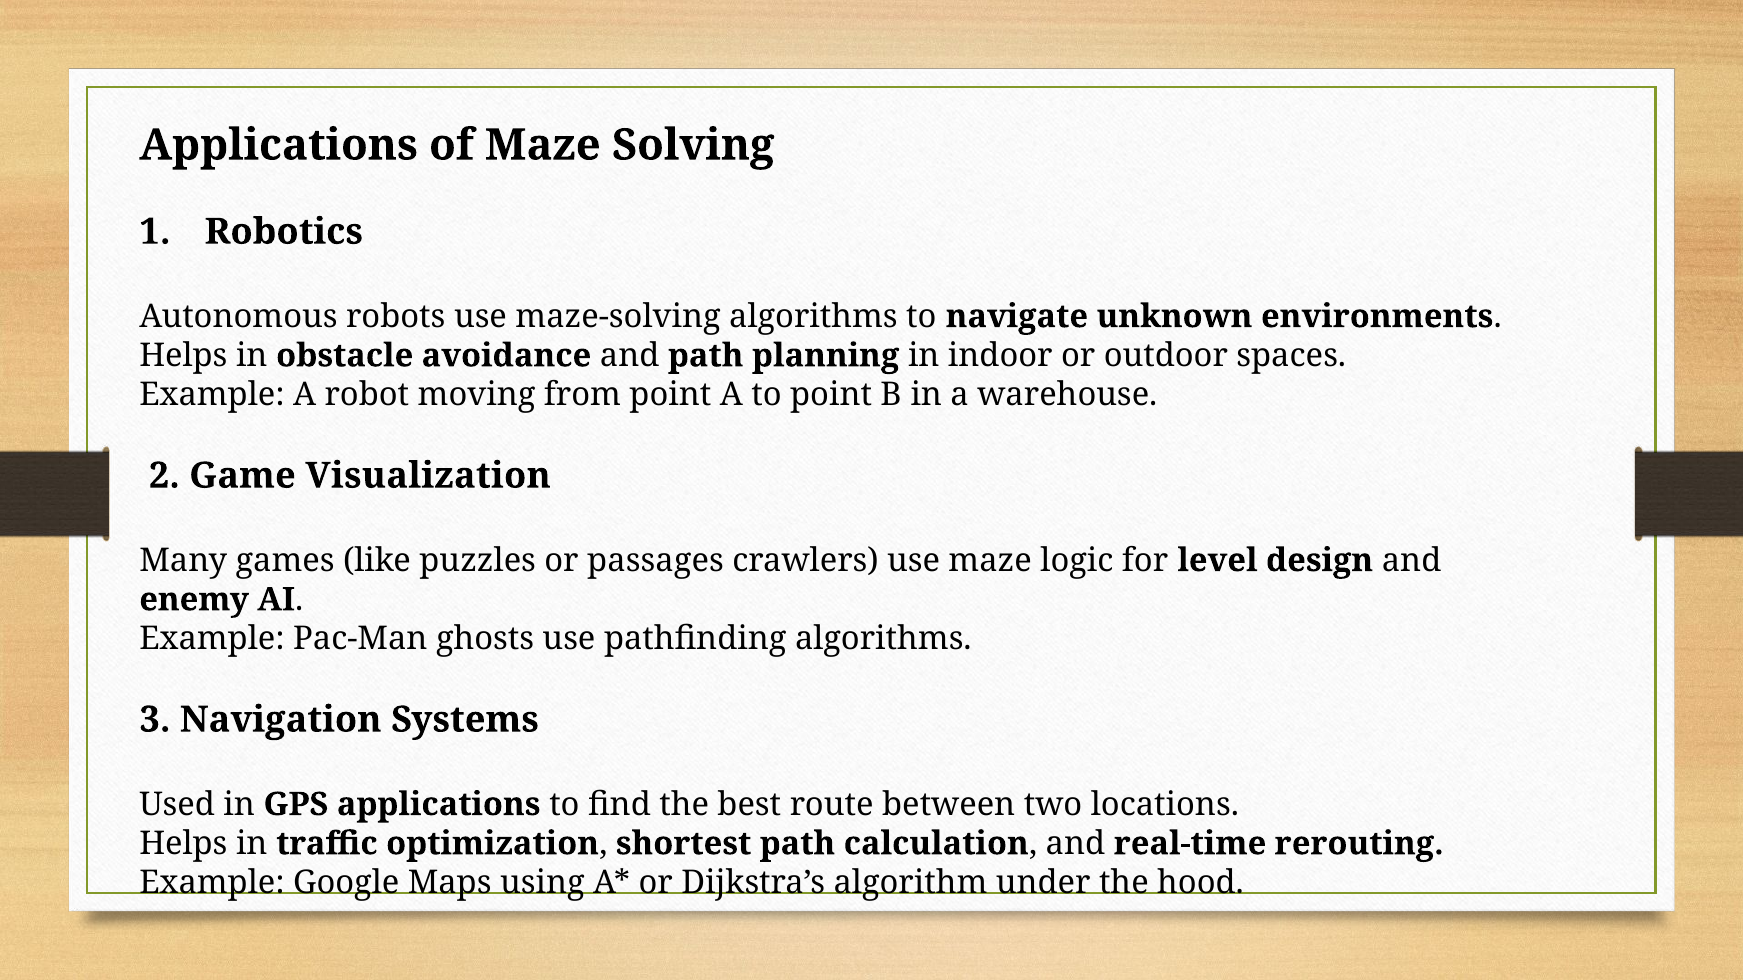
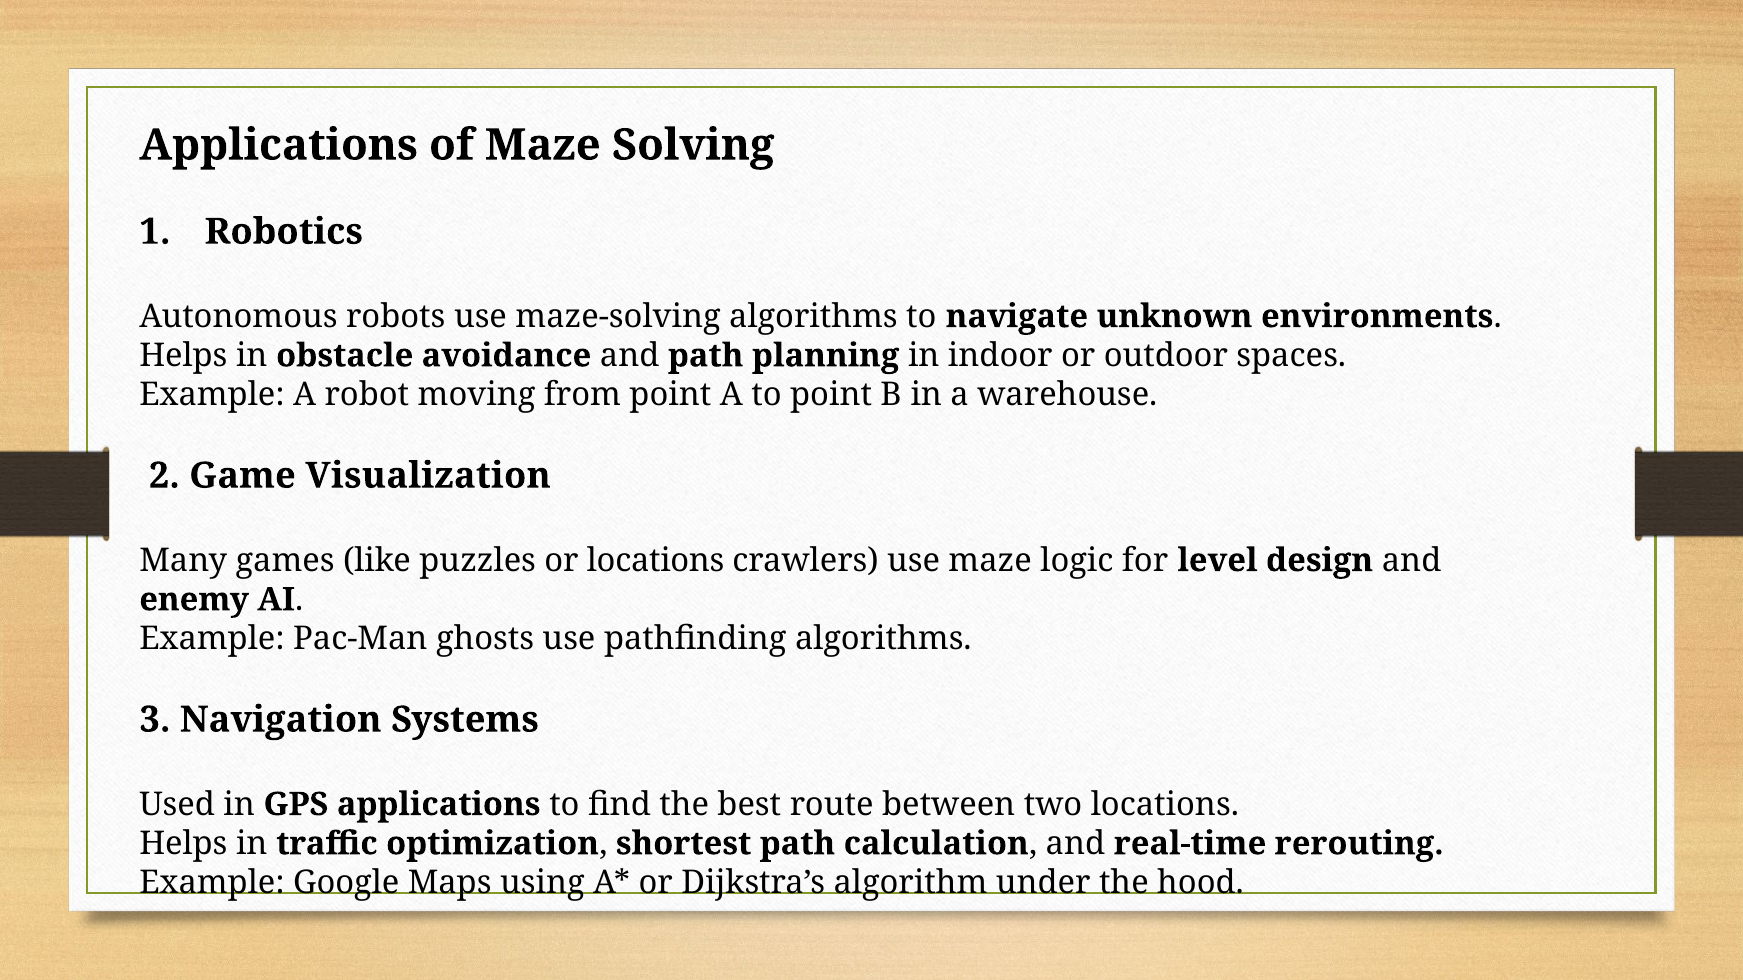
or passages: passages -> locations
